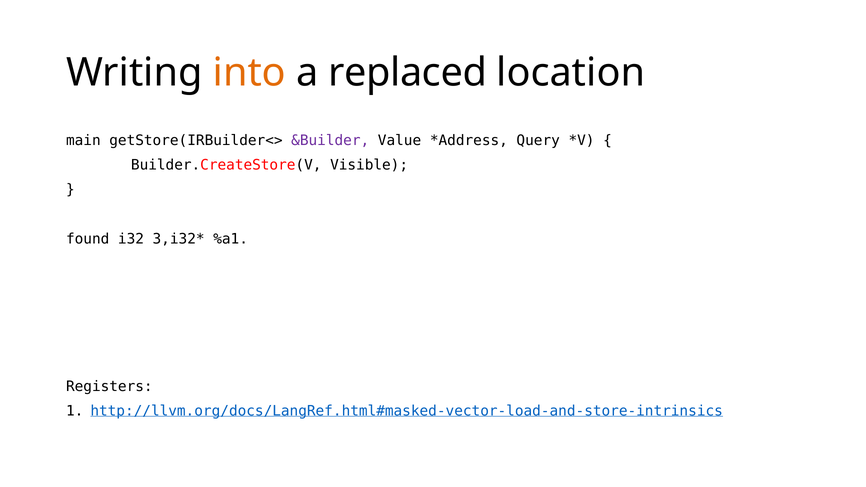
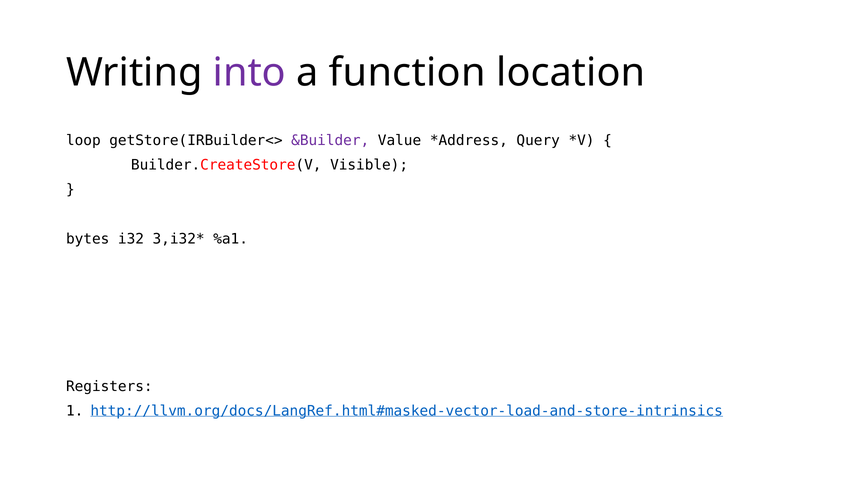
into colour: orange -> purple
replaced: replaced -> function
main: main -> loop
found: found -> bytes
